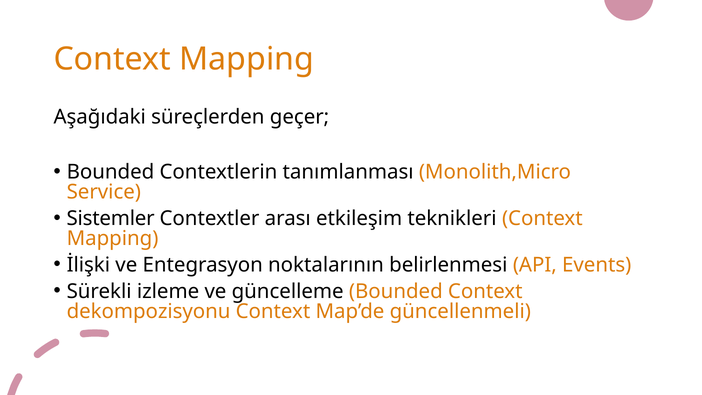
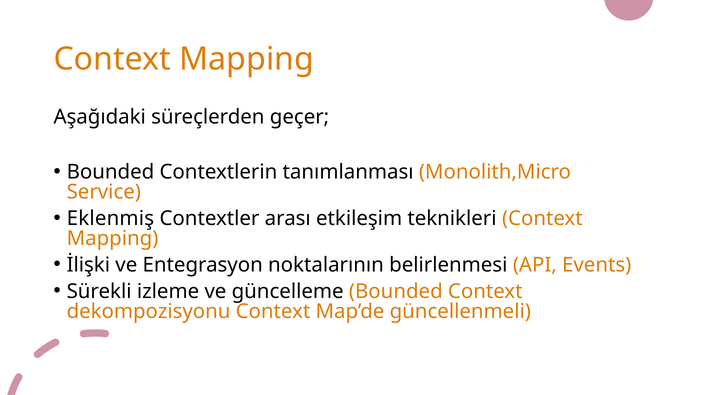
Sistemler: Sistemler -> Eklenmiş
